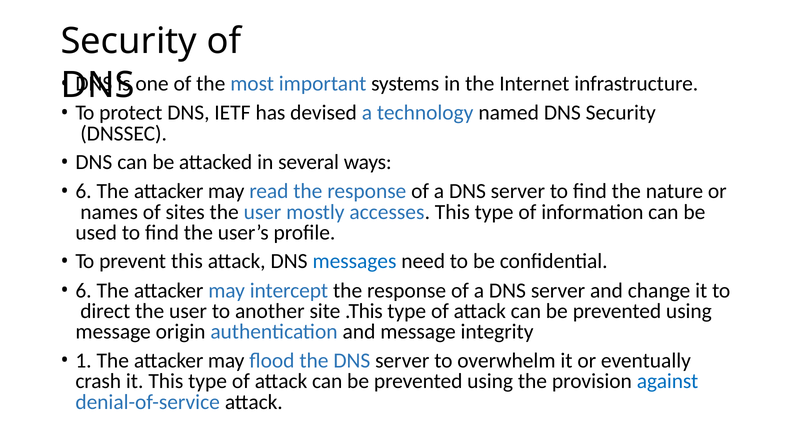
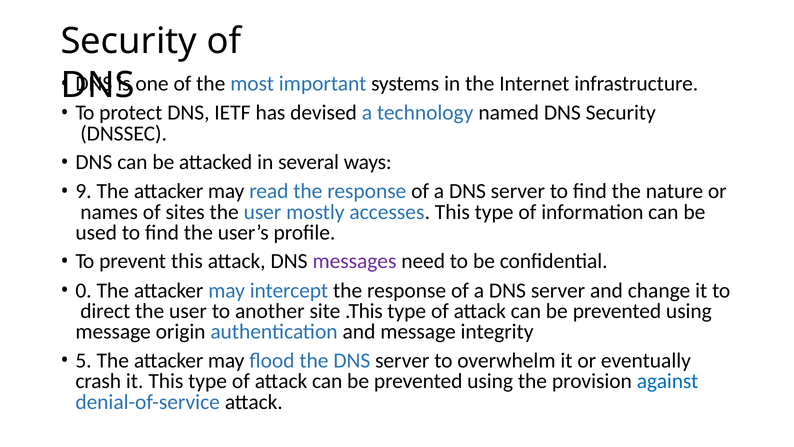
6 at (84, 191): 6 -> 9
messages colour: blue -> purple
6 at (84, 290): 6 -> 0
1: 1 -> 5
